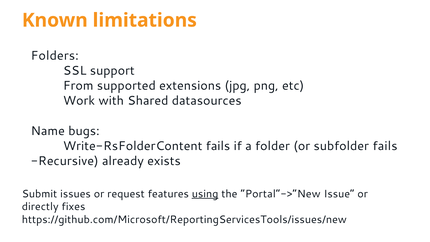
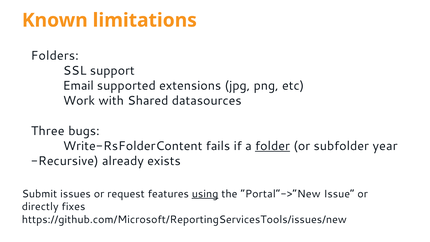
From: From -> Email
Name: Name -> Three
folder underline: none -> present
subfolder fails: fails -> year
